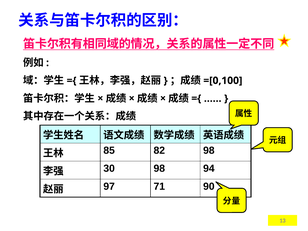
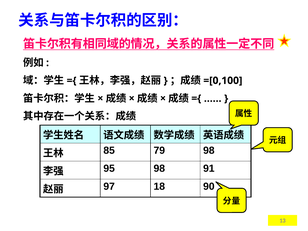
82: 82 -> 79
30: 30 -> 95
94: 94 -> 91
71: 71 -> 18
